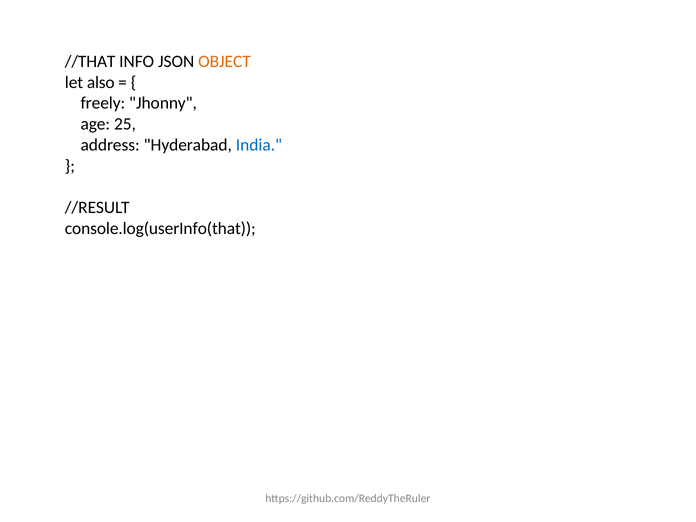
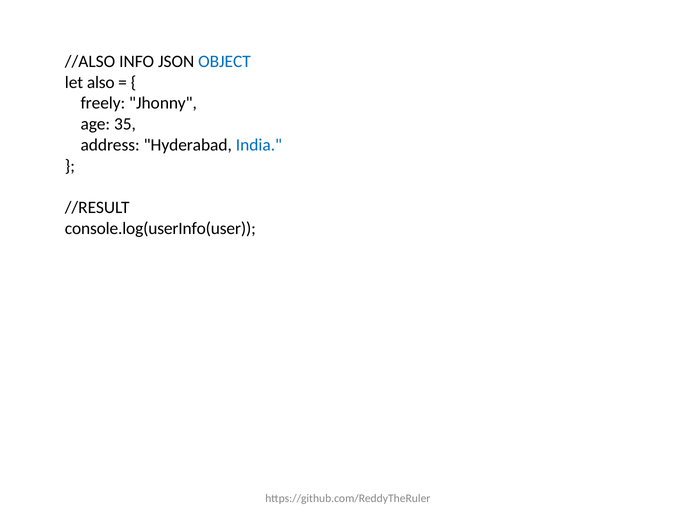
//THAT: //THAT -> //ALSO
OBJECT colour: orange -> blue
25: 25 -> 35
console.log(userInfo(that: console.log(userInfo(that -> console.log(userInfo(user
